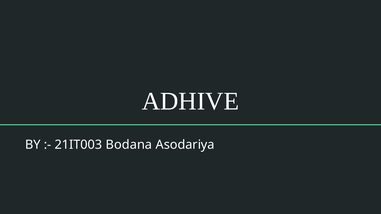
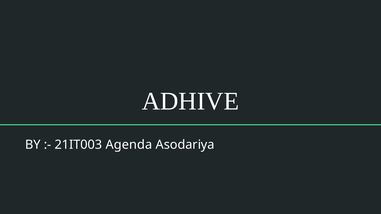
Bodana: Bodana -> Agenda
